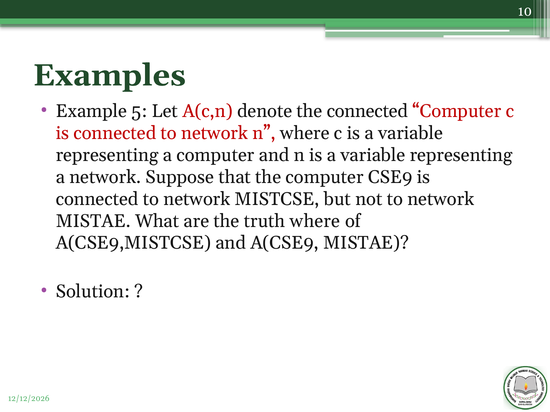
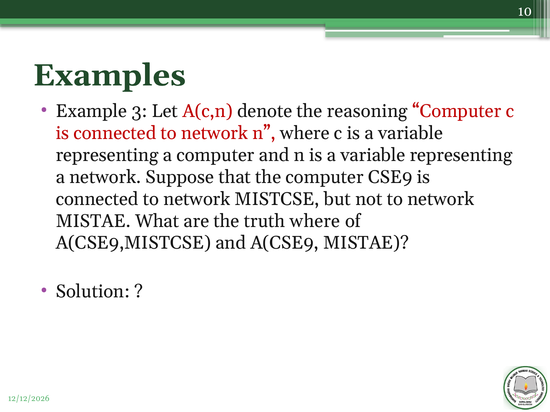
5: 5 -> 3
the connected: connected -> reasoning
